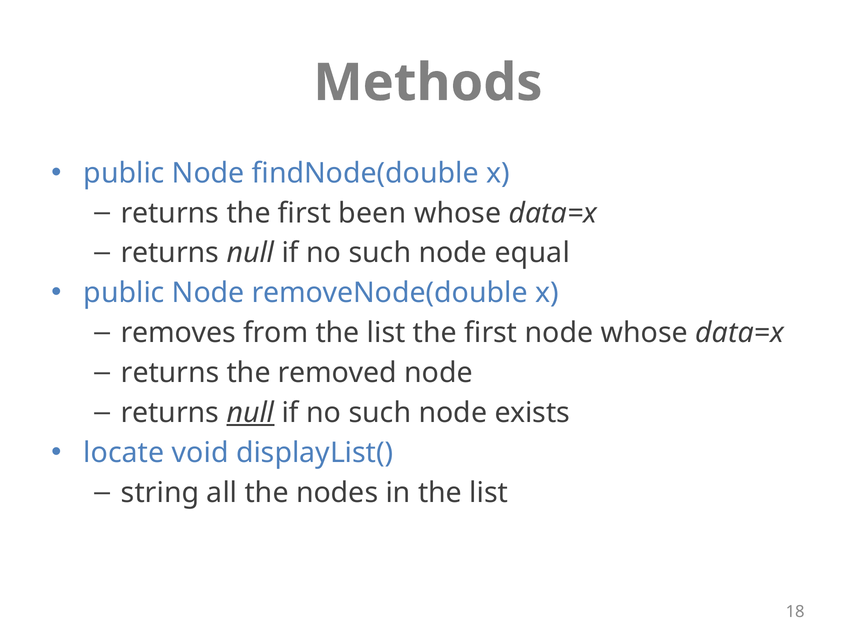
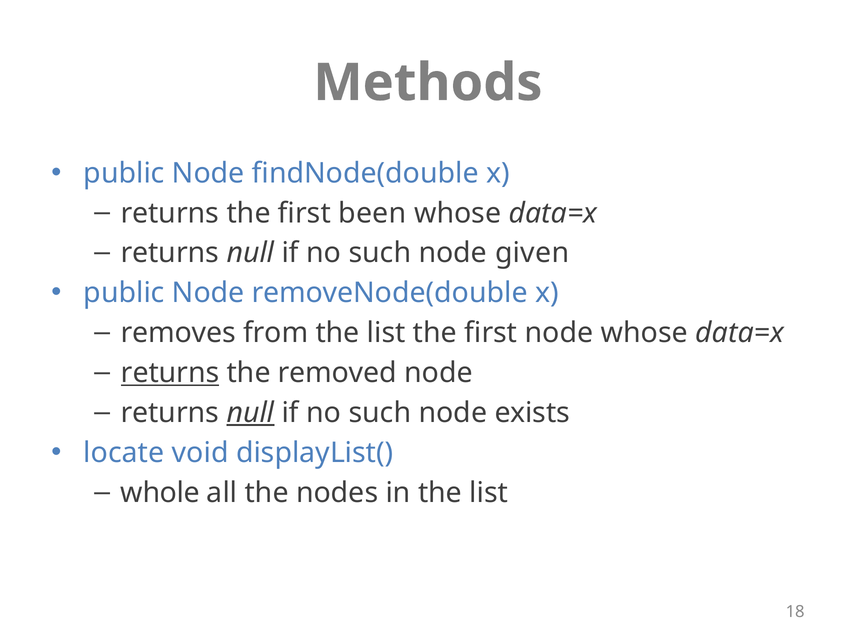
equal: equal -> given
returns at (170, 373) underline: none -> present
string: string -> whole
